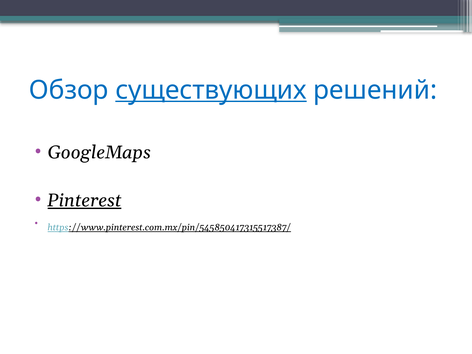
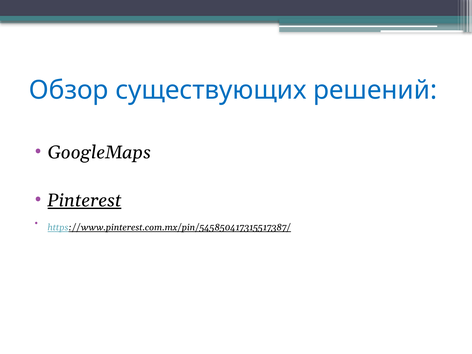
существующих underline: present -> none
